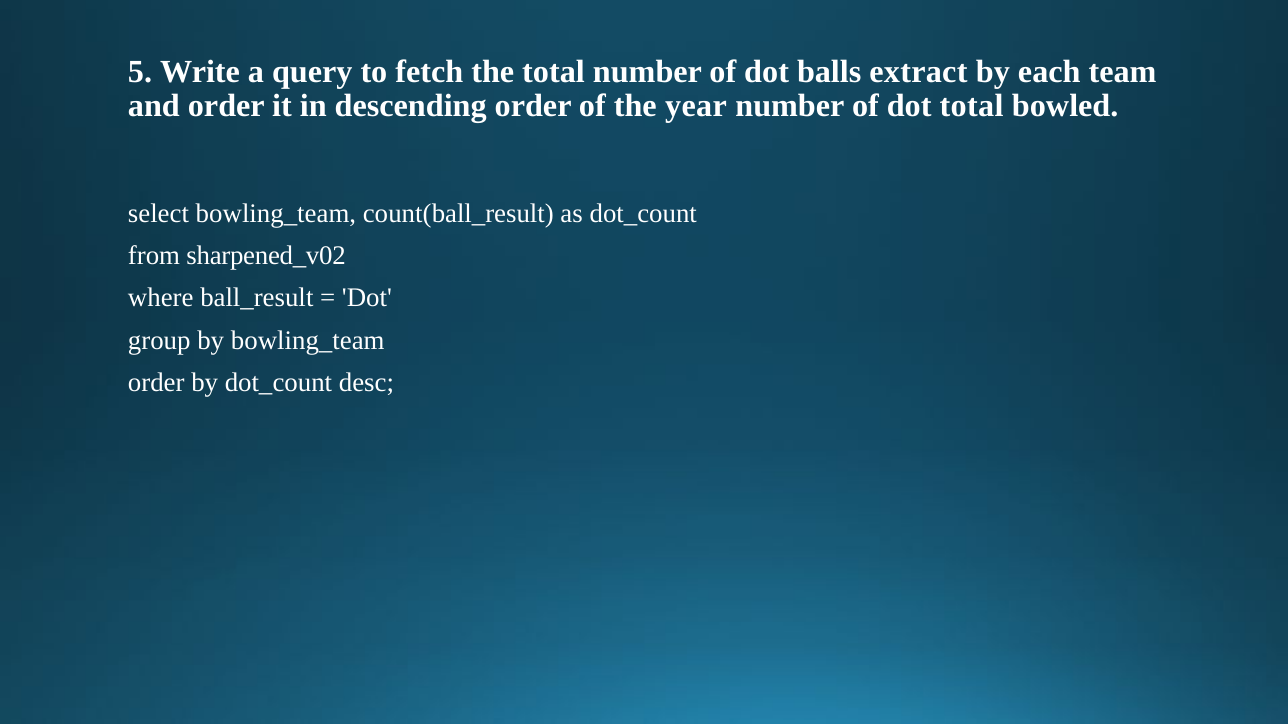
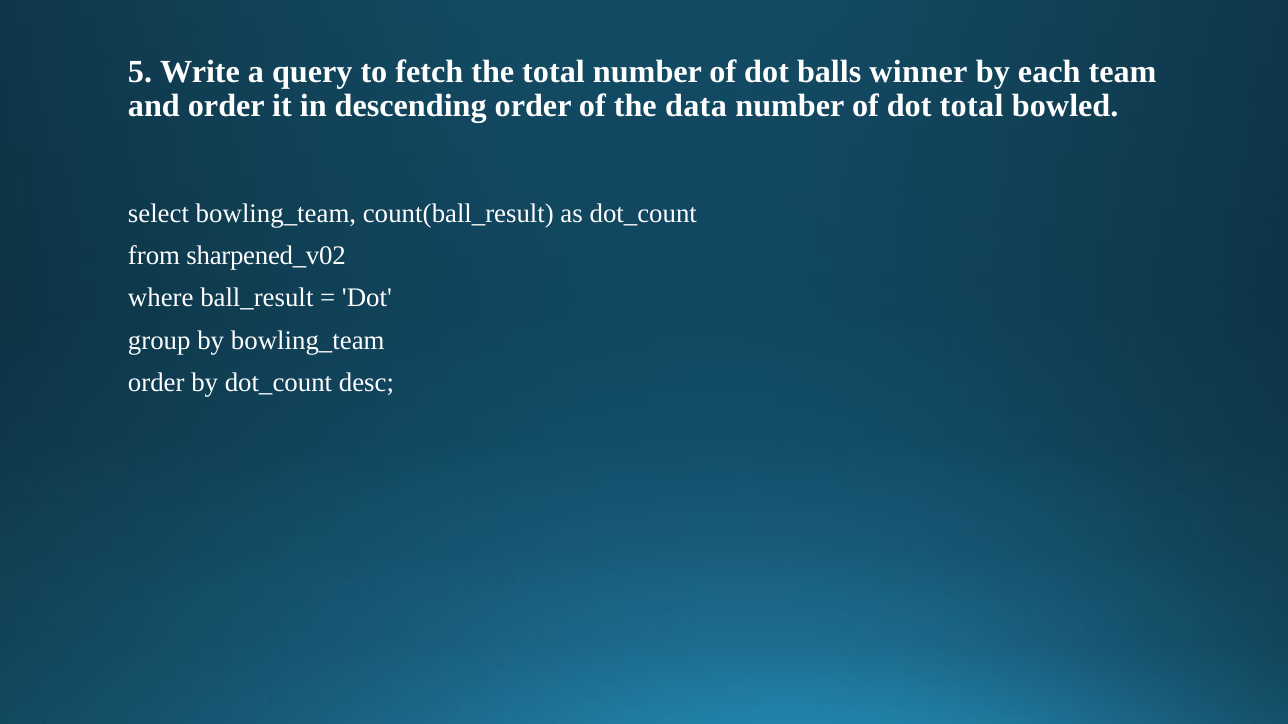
extract: extract -> winner
year: year -> data
